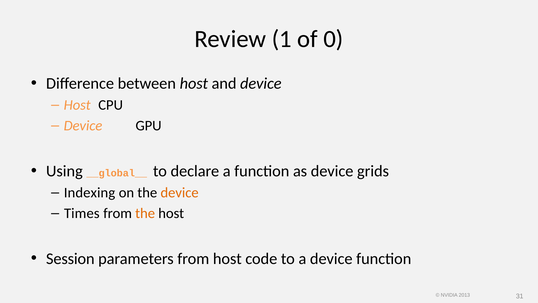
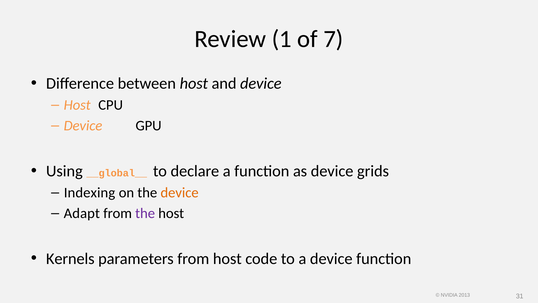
0: 0 -> 7
Times: Times -> Adapt
the at (145, 213) colour: orange -> purple
Session: Session -> Kernels
